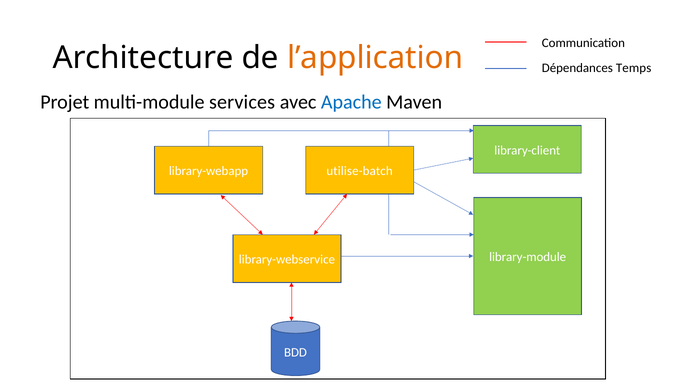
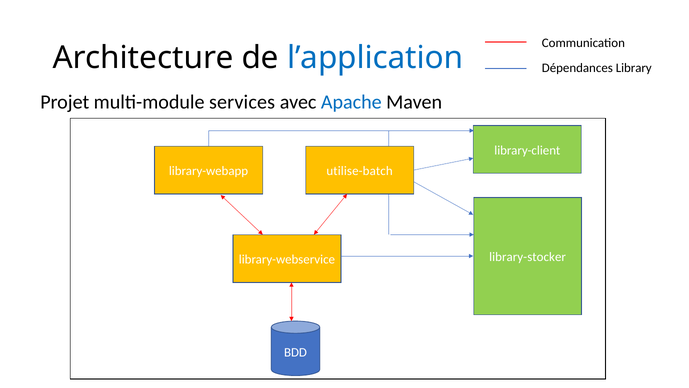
l’application colour: orange -> blue
Temps: Temps -> Library
library-module: library-module -> library-stocker
